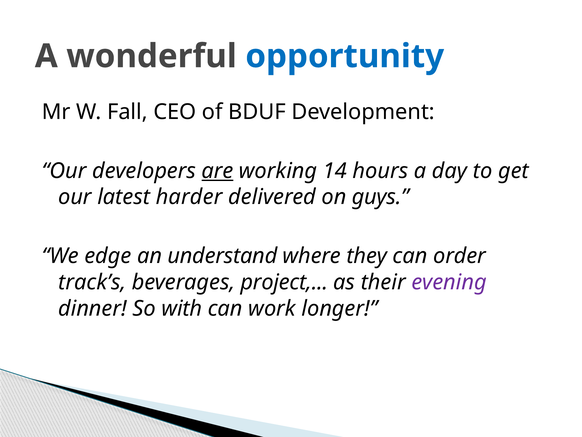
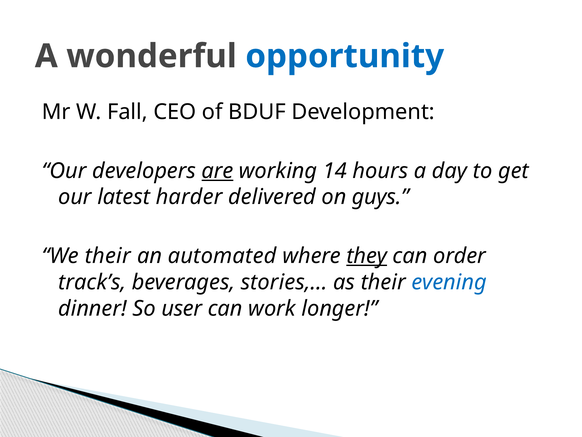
We edge: edge -> their
understand: understand -> automated
they underline: none -> present
project: project -> stories
evening colour: purple -> blue
with: with -> user
